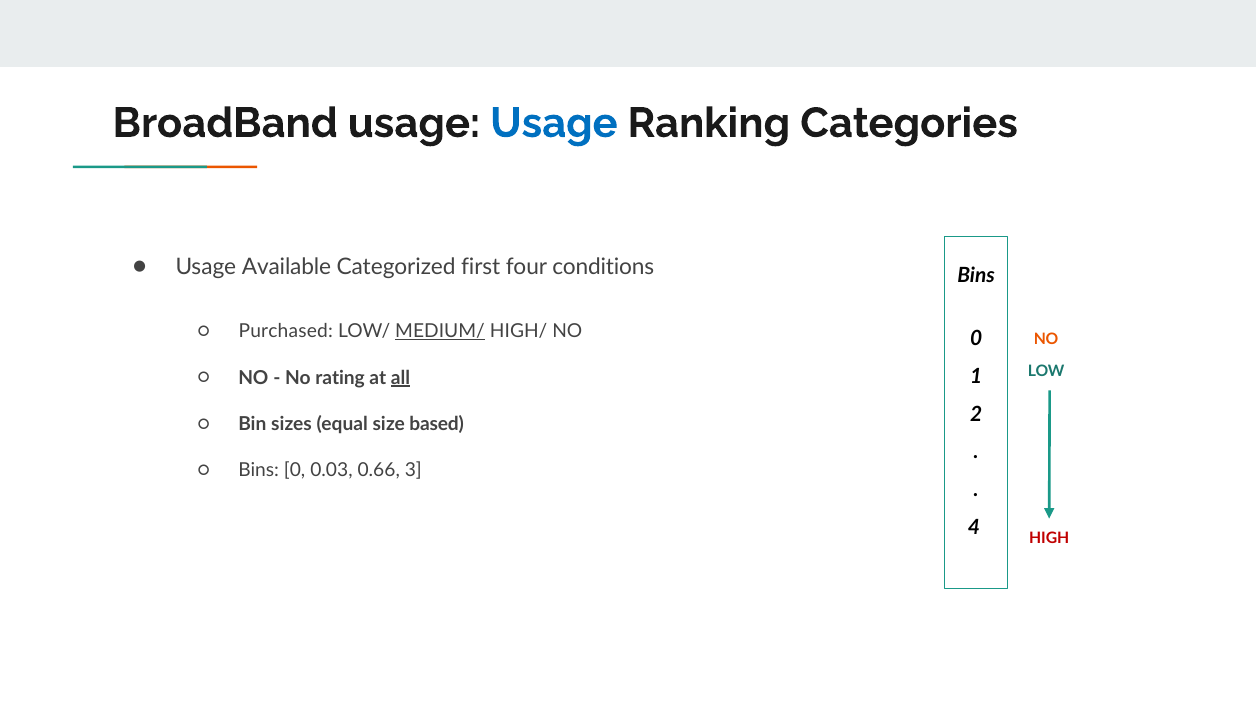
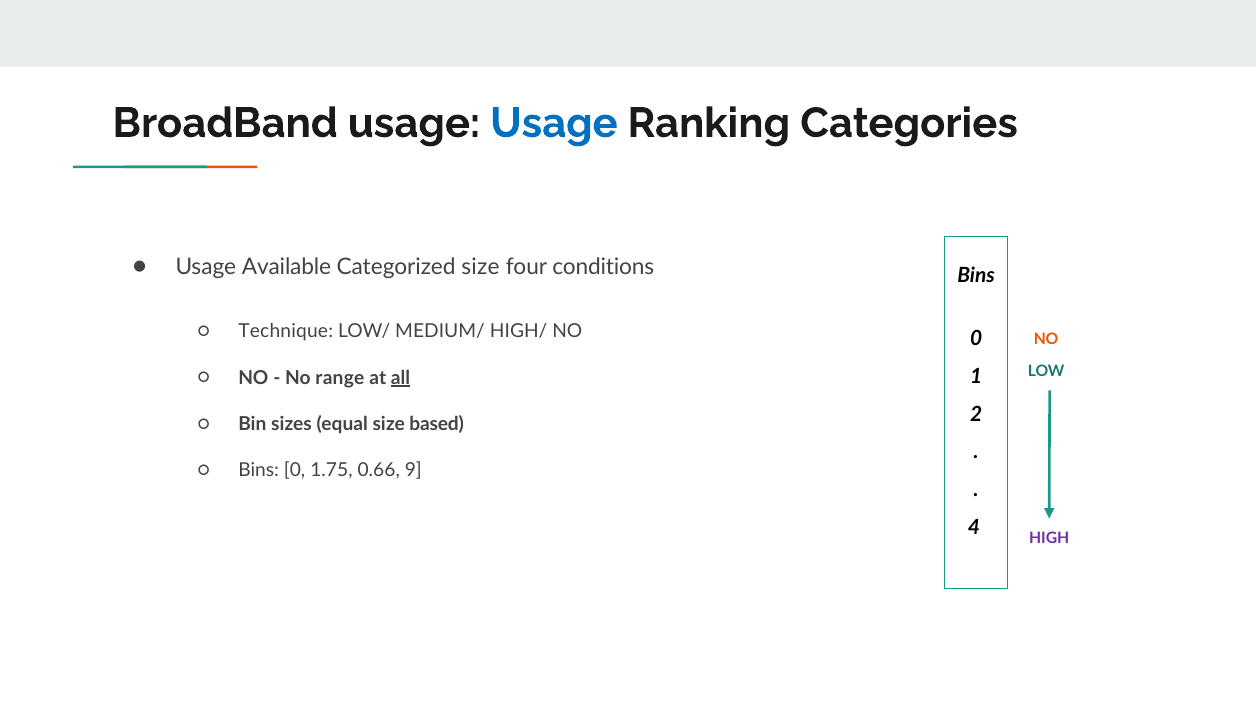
Categorized first: first -> size
Purchased: Purchased -> Technique
MEDIUM/ underline: present -> none
rating: rating -> range
0.03: 0.03 -> 1.75
3: 3 -> 9
HIGH colour: red -> purple
